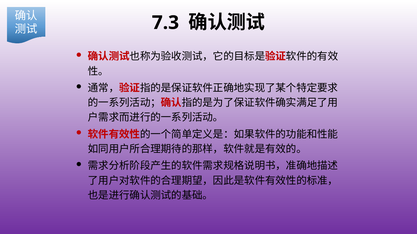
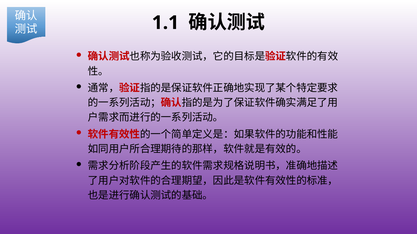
7.3: 7.3 -> 1.1
